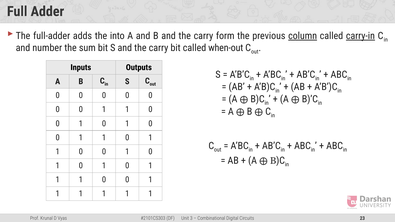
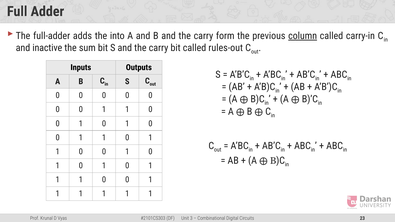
carry-in underline: present -> none
number: number -> inactive
when-out: when-out -> rules-out
